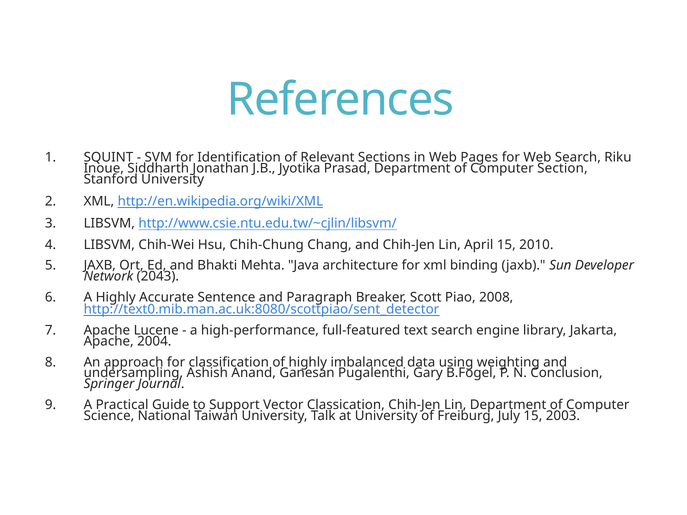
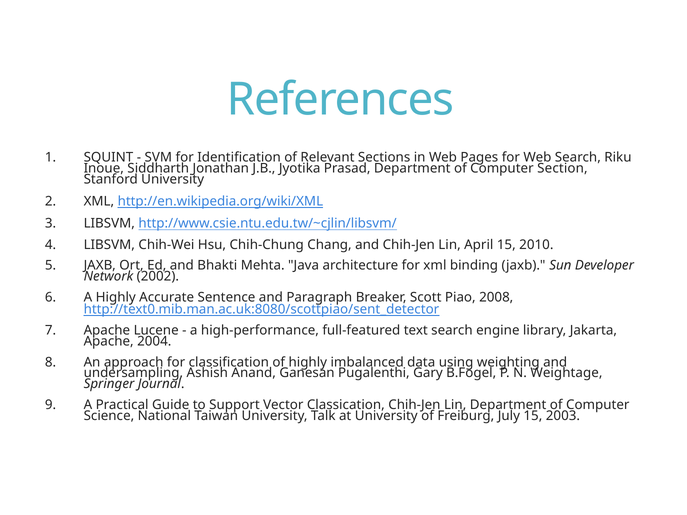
2043: 2043 -> 2002
Conclusion: Conclusion -> Weightage
